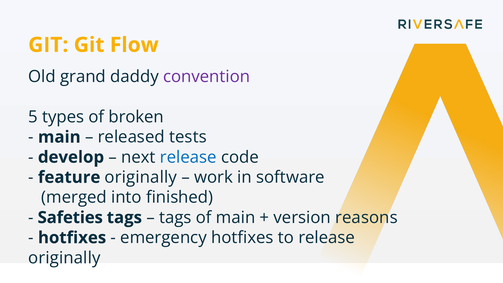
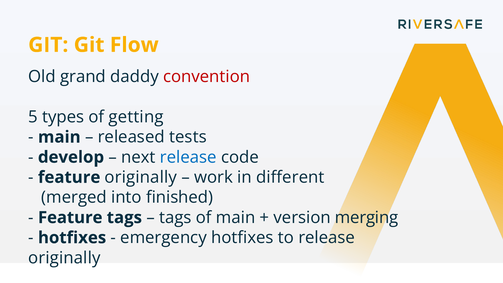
convention colour: purple -> red
broken: broken -> getting
software: software -> different
Safeties at (70, 218): Safeties -> Feature
reasons: reasons -> merging
